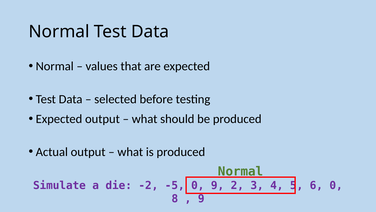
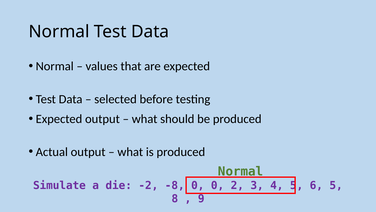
-5: -5 -> -8
0 9: 9 -> 0
6 0: 0 -> 5
